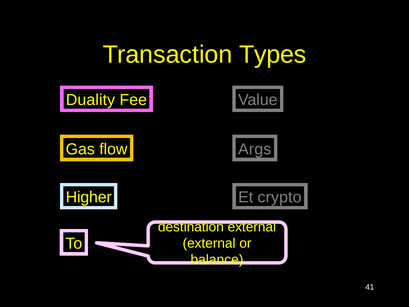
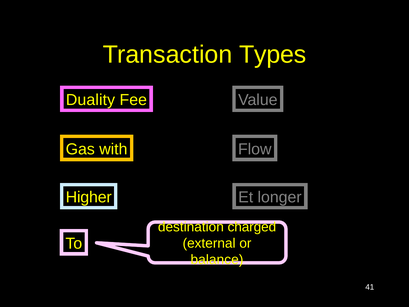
flow: flow -> with
Args: Args -> Flow
crypto: crypto -> longer
destination external: external -> charged
